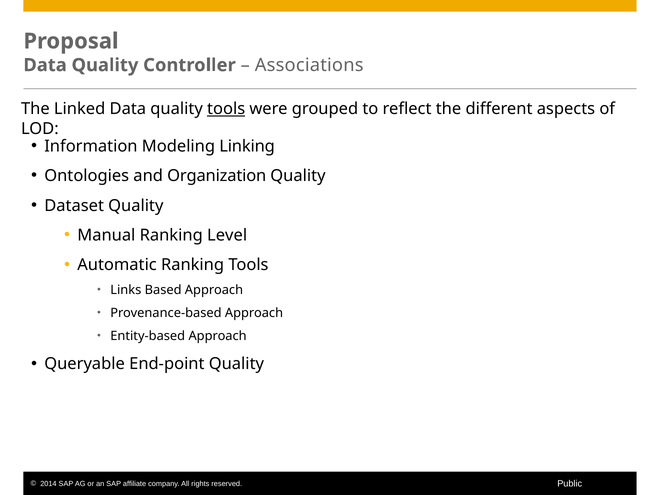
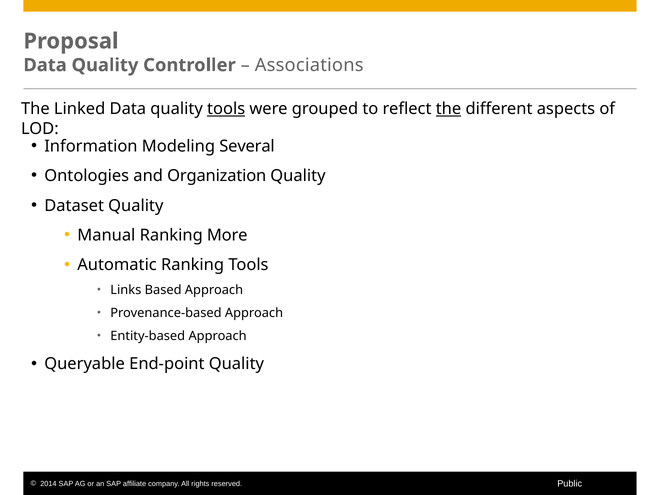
the at (448, 109) underline: none -> present
Linking: Linking -> Several
Level: Level -> More
